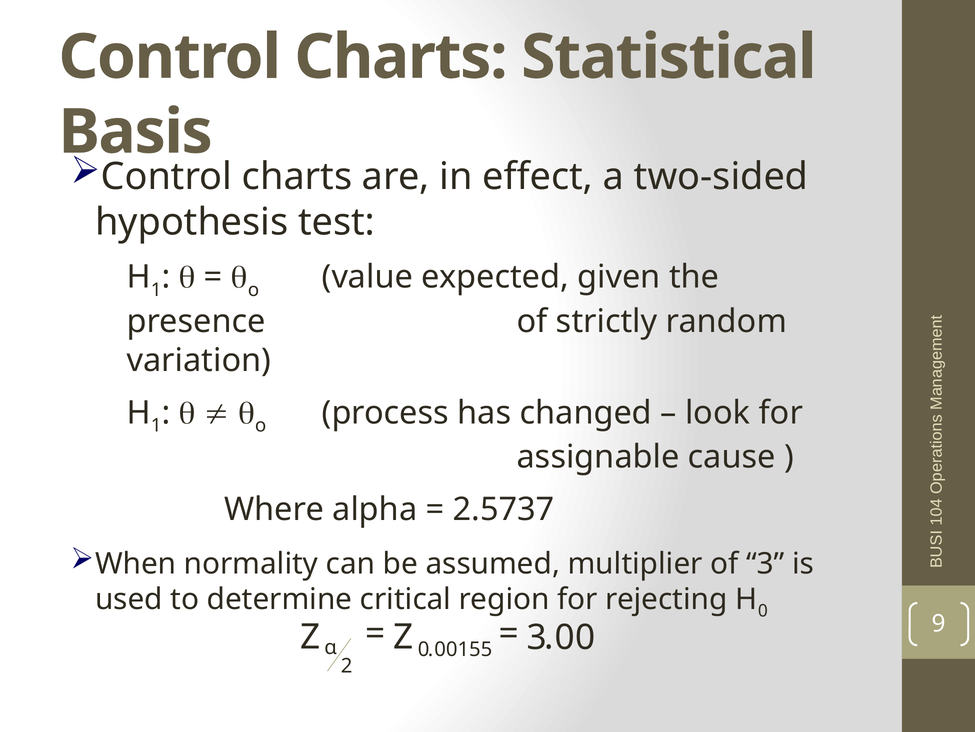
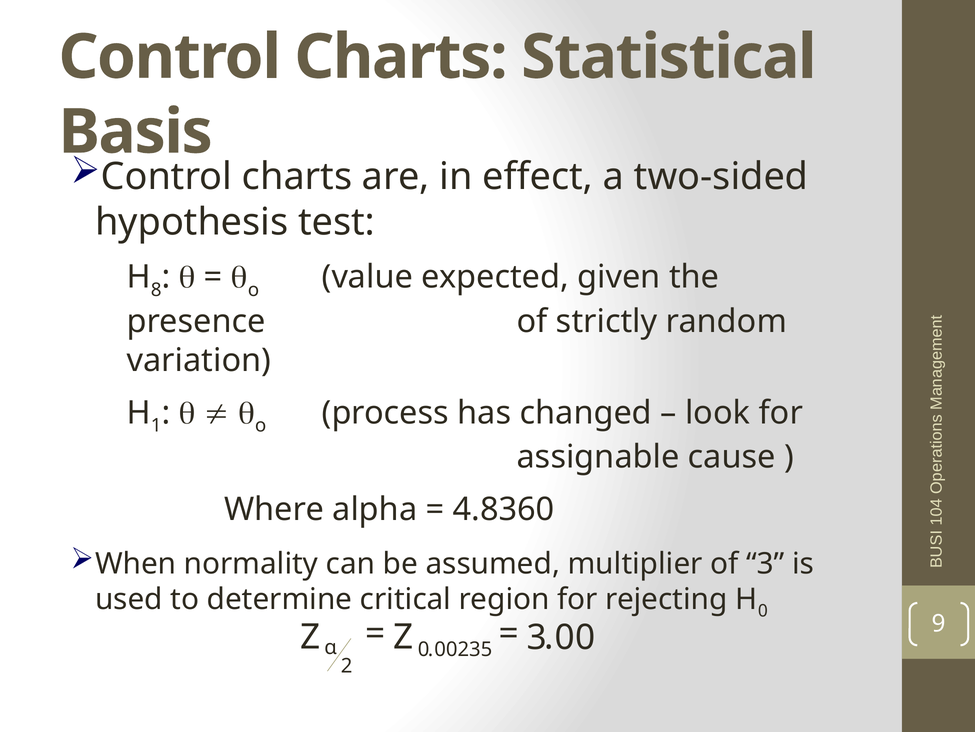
1 at (156, 290): 1 -> 8
2.5737: 2.5737 -> 4.8360
00155: 00155 -> 00235
